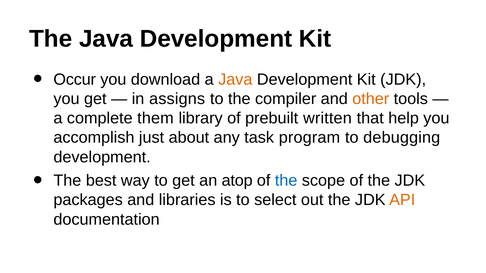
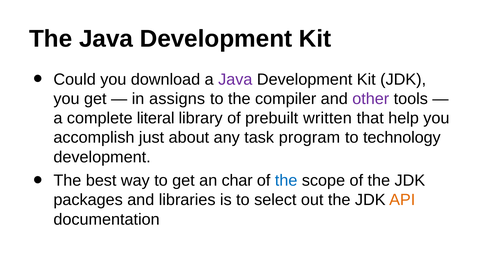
Occur: Occur -> Could
Java at (235, 80) colour: orange -> purple
other colour: orange -> purple
them: them -> literal
debugging: debugging -> technology
atop: atop -> char
